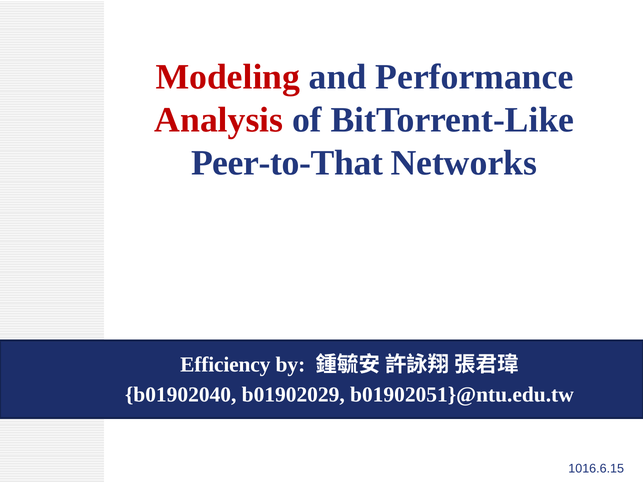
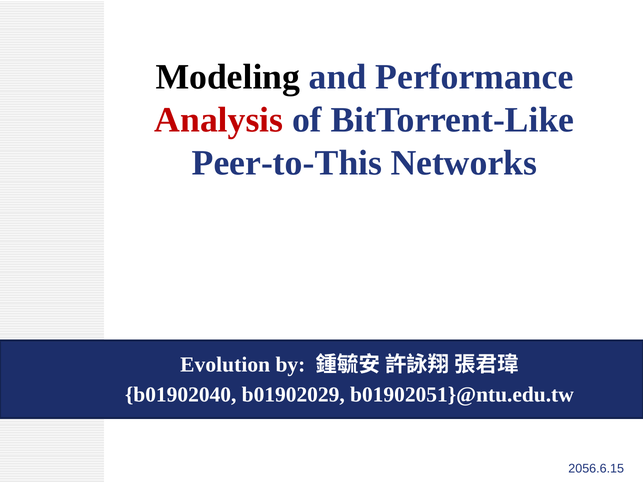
Modeling colour: red -> black
Peer-to-That: Peer-to-That -> Peer-to-This
Efficiency: Efficiency -> Evolution
1016.6.15: 1016.6.15 -> 2056.6.15
